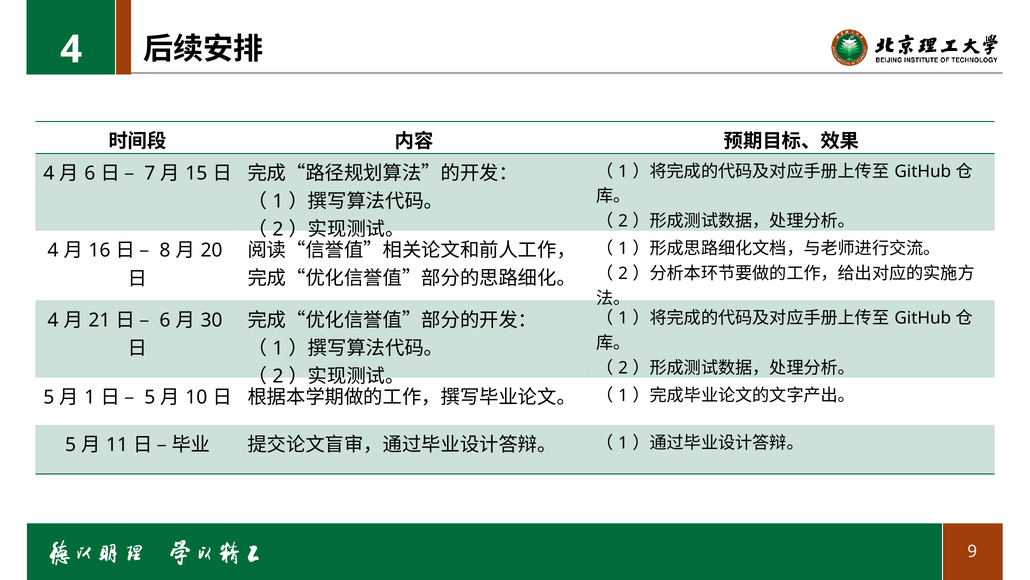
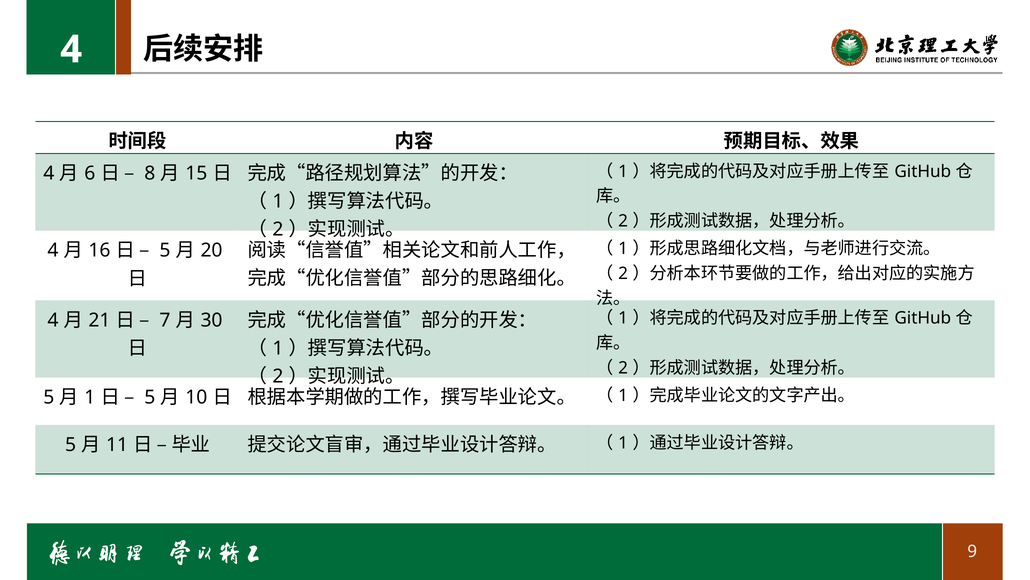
7: 7 -> 8
8 at (165, 250): 8 -> 5
6 at (165, 320): 6 -> 7
